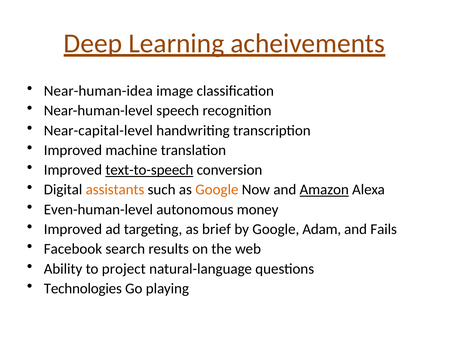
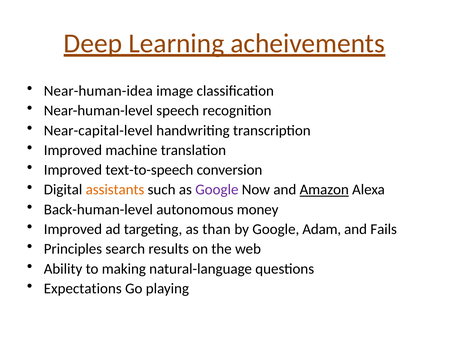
text-to-speech underline: present -> none
Google at (217, 190) colour: orange -> purple
Even-human-level: Even-human-level -> Back-human-level
brief: brief -> than
Facebook: Facebook -> Principles
project: project -> making
Technologies: Technologies -> Expectations
